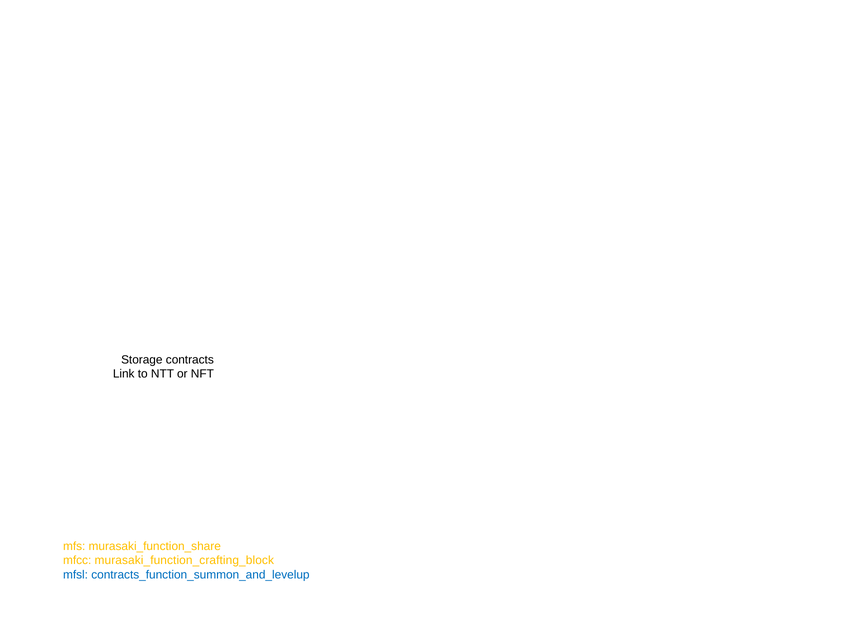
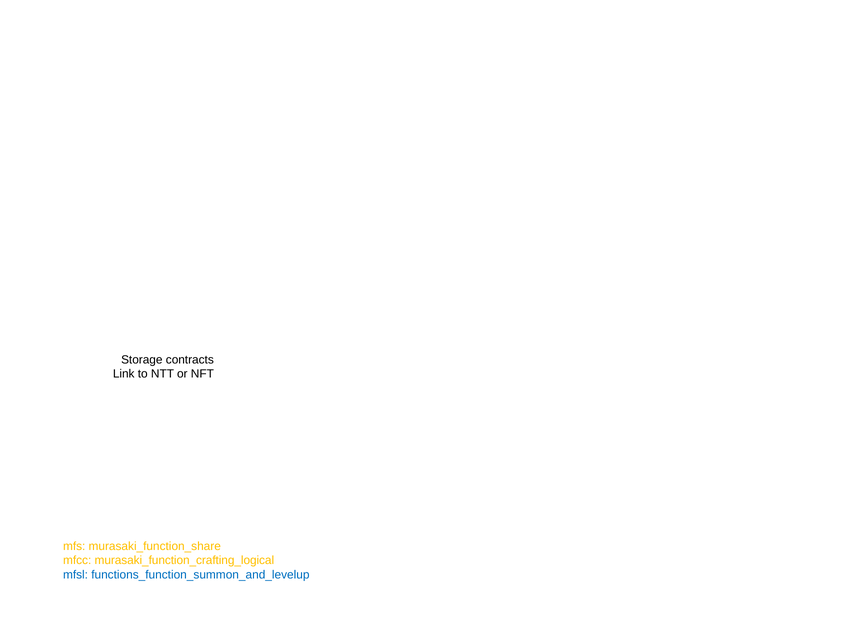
murasaki_function_crafting_block: murasaki_function_crafting_block -> murasaki_function_crafting_logical
contracts_function_summon_and_levelup: contracts_function_summon_and_levelup -> functions_function_summon_and_levelup
